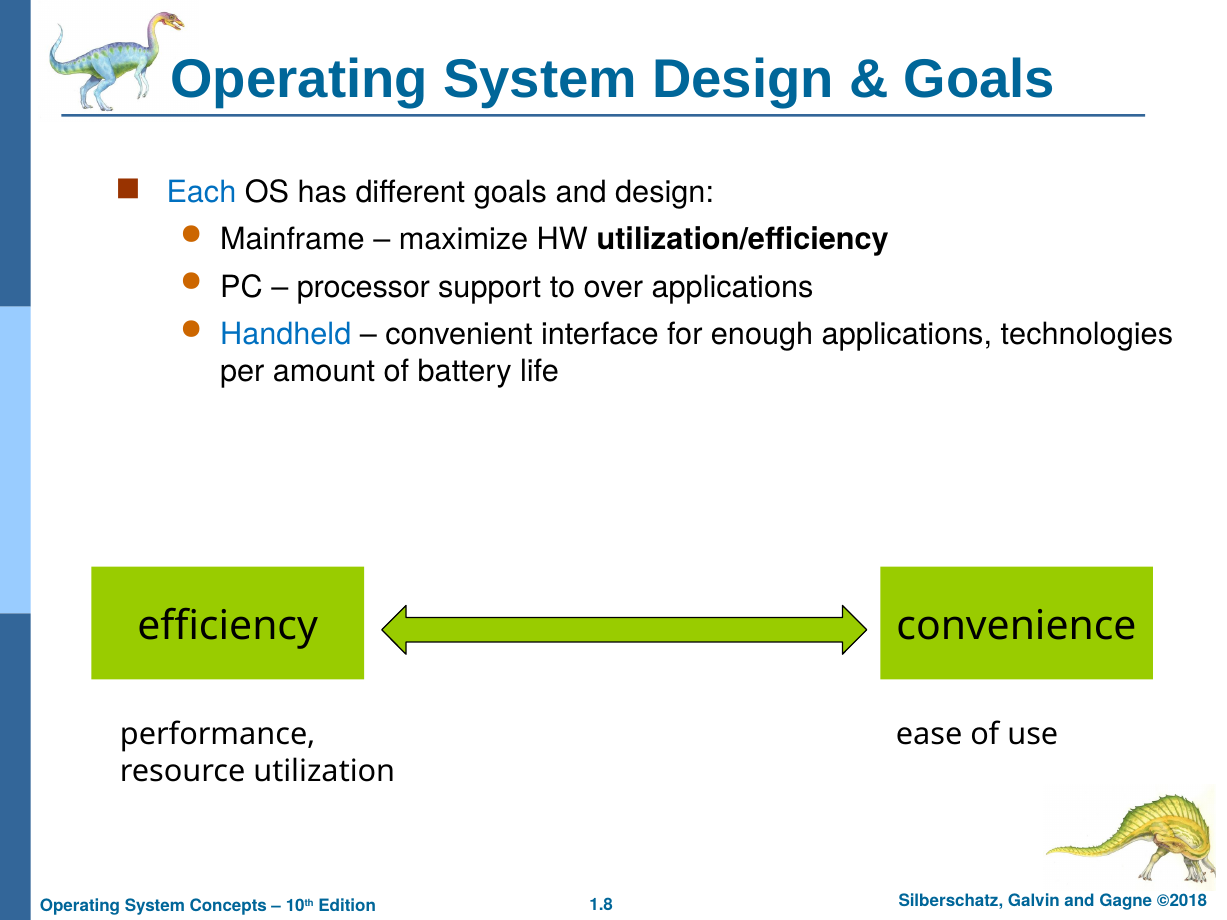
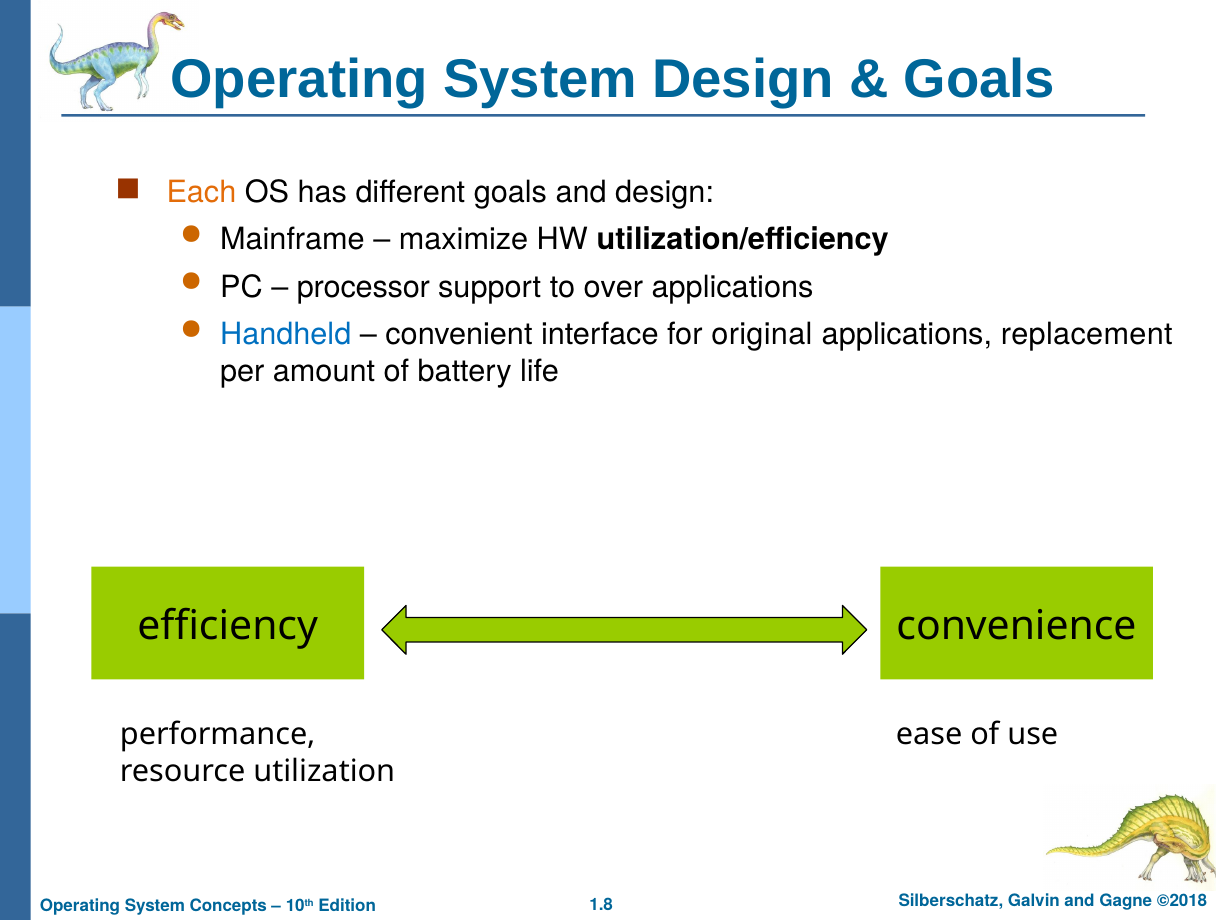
Each colour: blue -> orange
enough: enough -> original
technologies: technologies -> replacement
